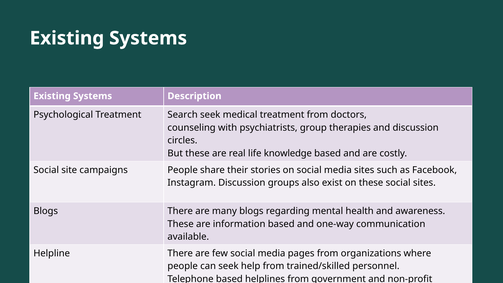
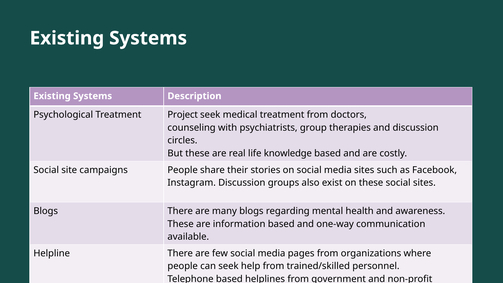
Search: Search -> Project
